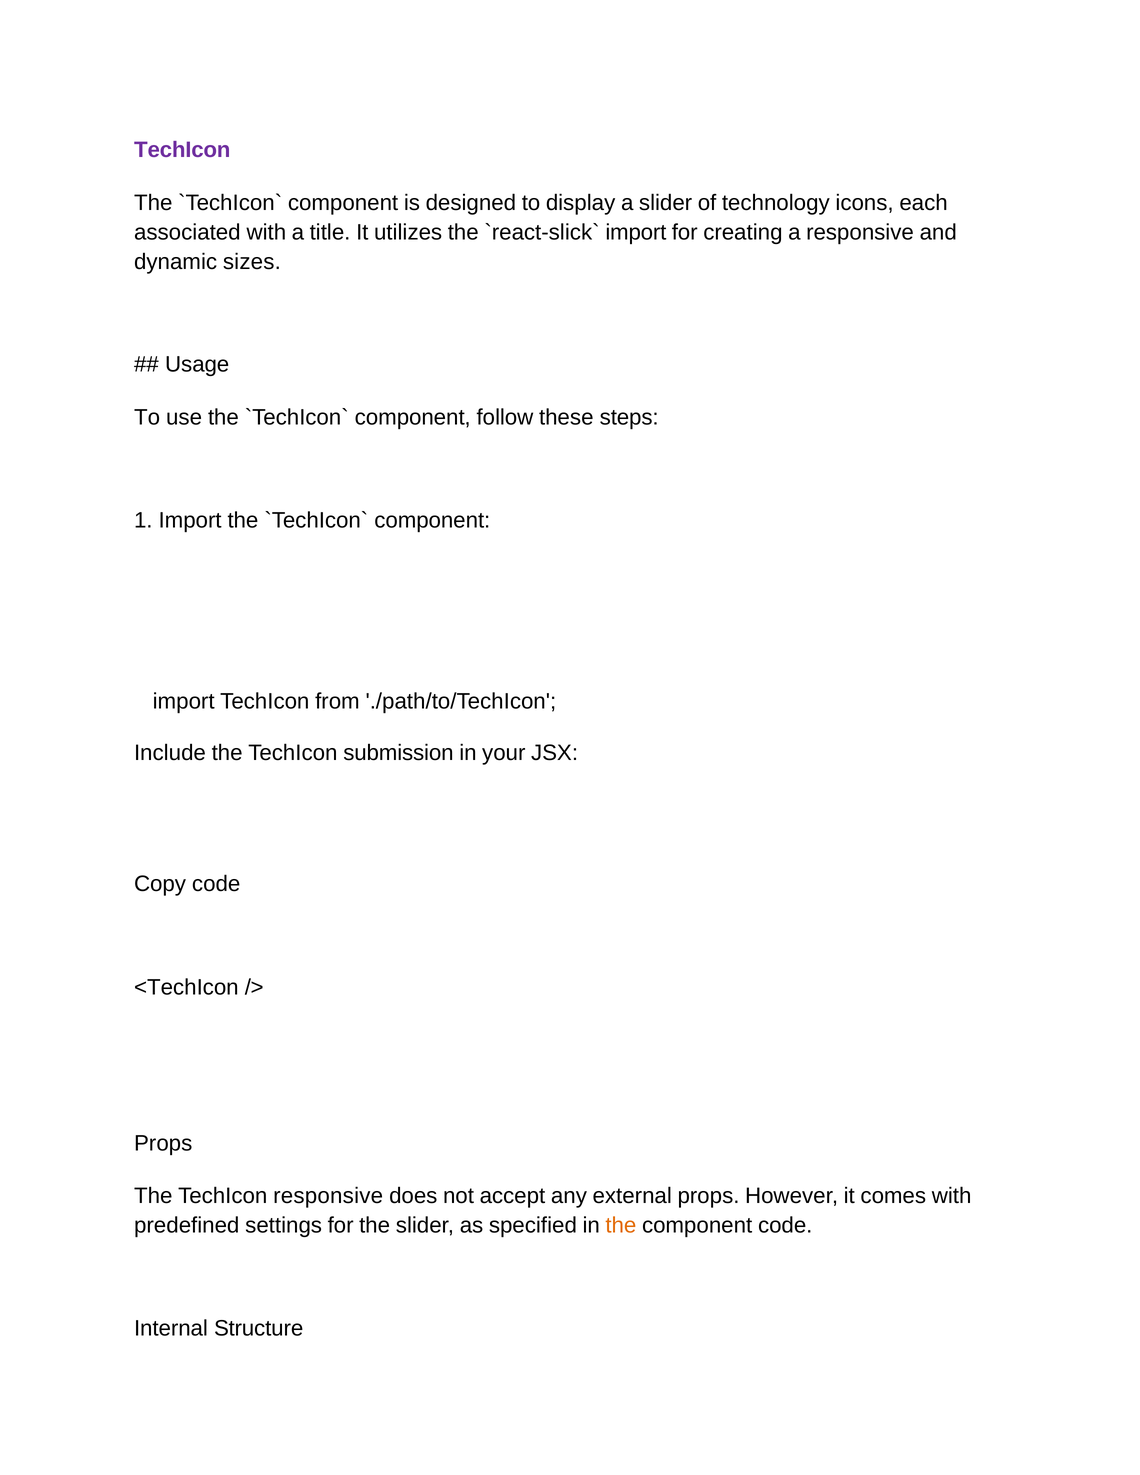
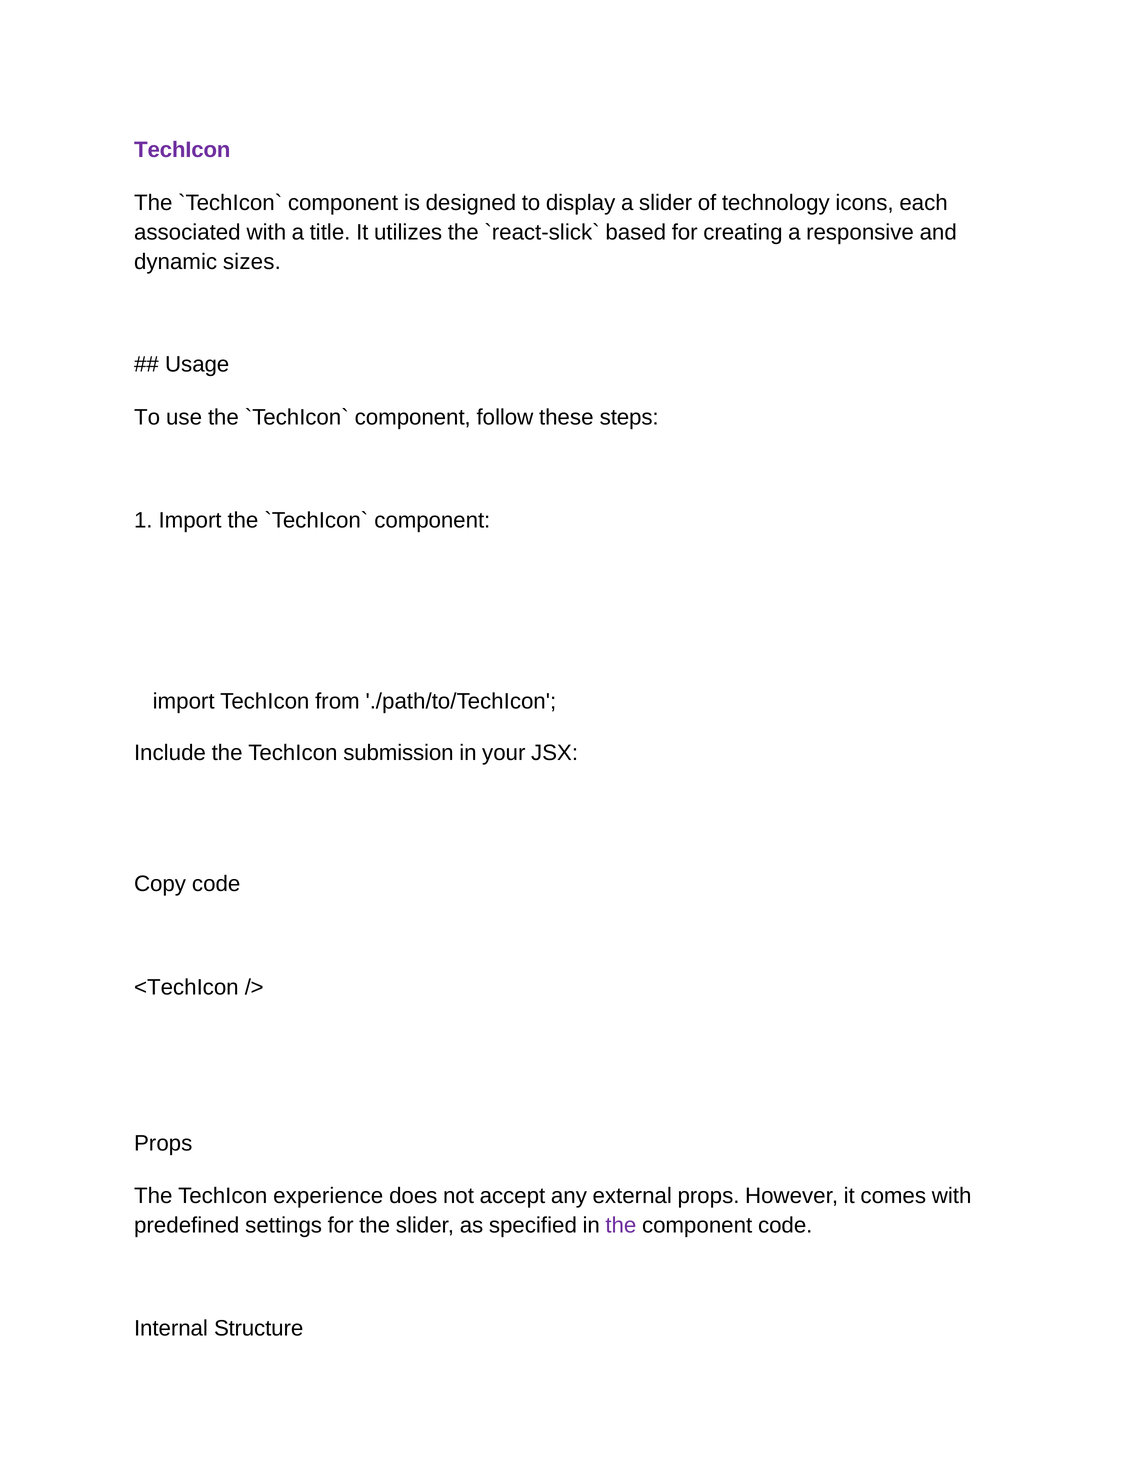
import at (636, 232): import -> based
TechIcon responsive: responsive -> experience
the at (621, 1226) colour: orange -> purple
